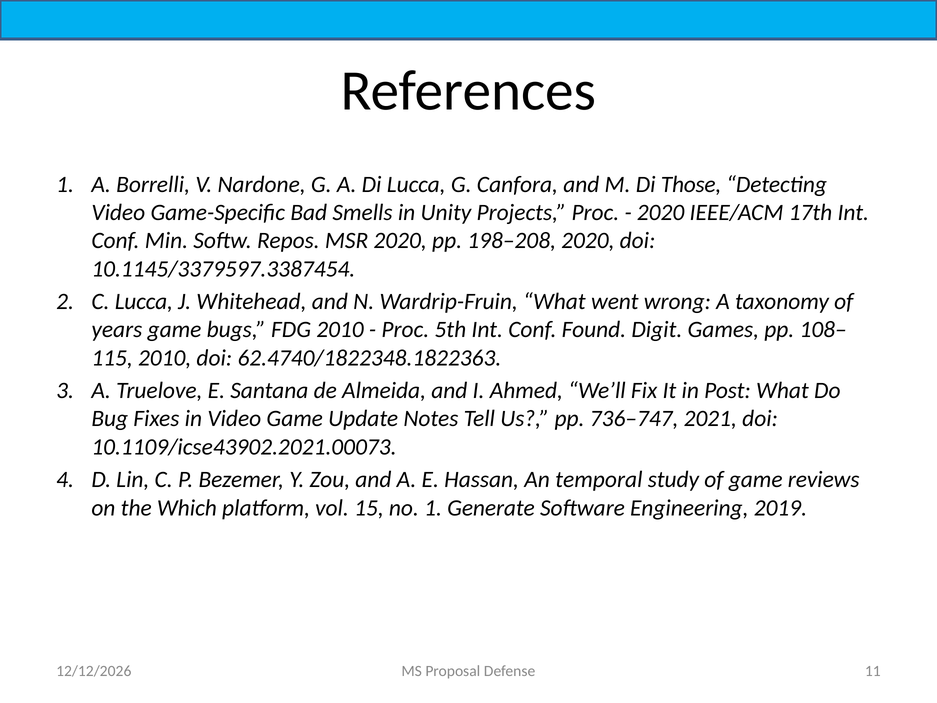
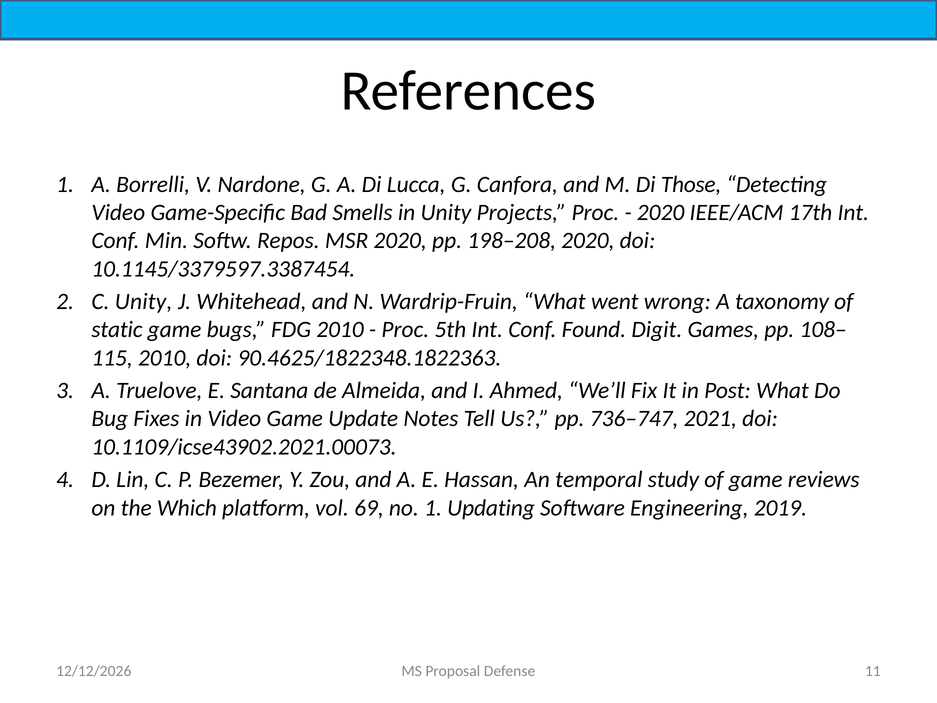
C Lucca: Lucca -> Unity
years: years -> static
62.4740/1822348.1822363: 62.4740/1822348.1822363 -> 90.4625/1822348.1822363
15: 15 -> 69
Generate: Generate -> Updating
